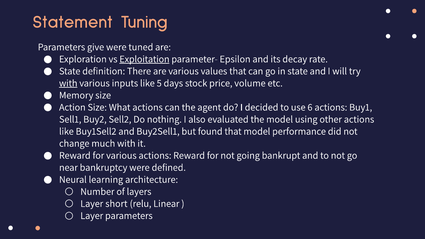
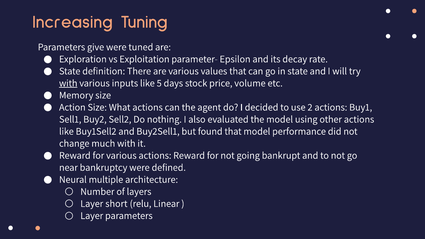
Statement: Statement -> Increasing
Exploitation underline: present -> none
6: 6 -> 2
learning: learning -> multiple
